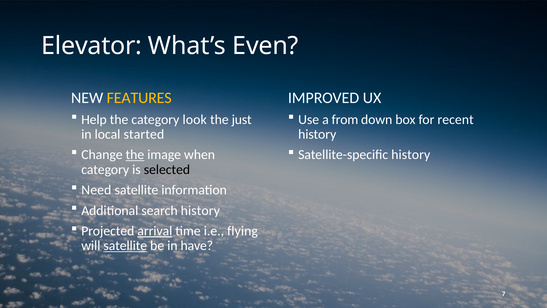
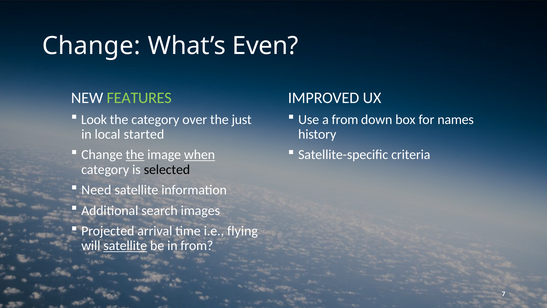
Elevator at (92, 46): Elevator -> Change
FEATURES colour: yellow -> light green
Help: Help -> Look
look: look -> over
recent: recent -> names
when underline: none -> present
Satellite-specific history: history -> criteria
search history: history -> images
arrival underline: present -> none
in have: have -> from
